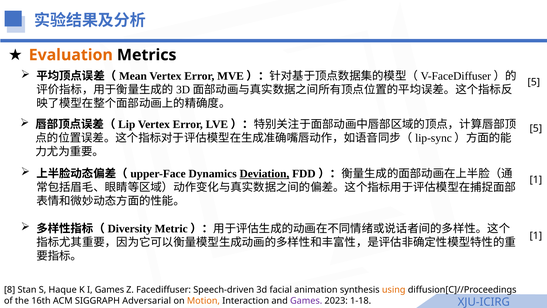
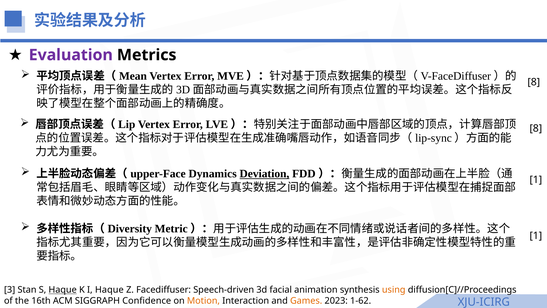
Evaluation colour: orange -> purple
5 at (534, 82): 5 -> 8
5 at (536, 128): 5 -> 8
8: 8 -> 3
Haque at (63, 290) underline: none -> present
I Games: Games -> Haque
Adversarial: Adversarial -> Confidence
Games at (306, 300) colour: purple -> orange
1-18: 1-18 -> 1-62
